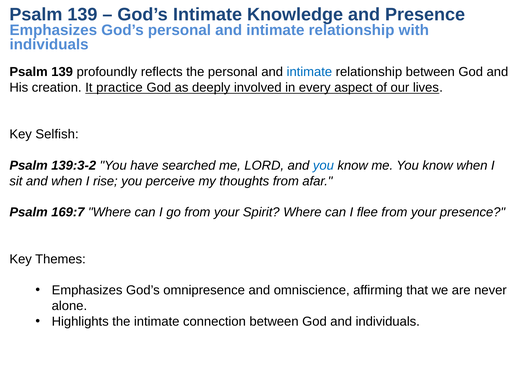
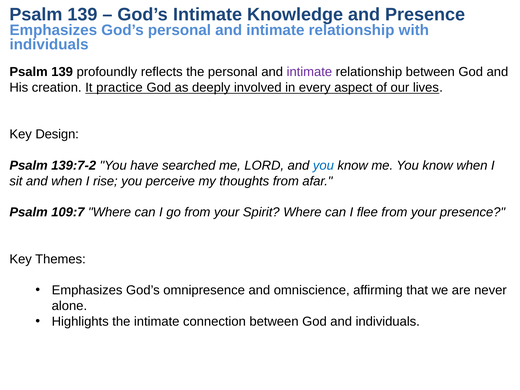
intimate at (309, 72) colour: blue -> purple
Selfish: Selfish -> Design
139:3-2: 139:3-2 -> 139:7-2
169:7: 169:7 -> 109:7
